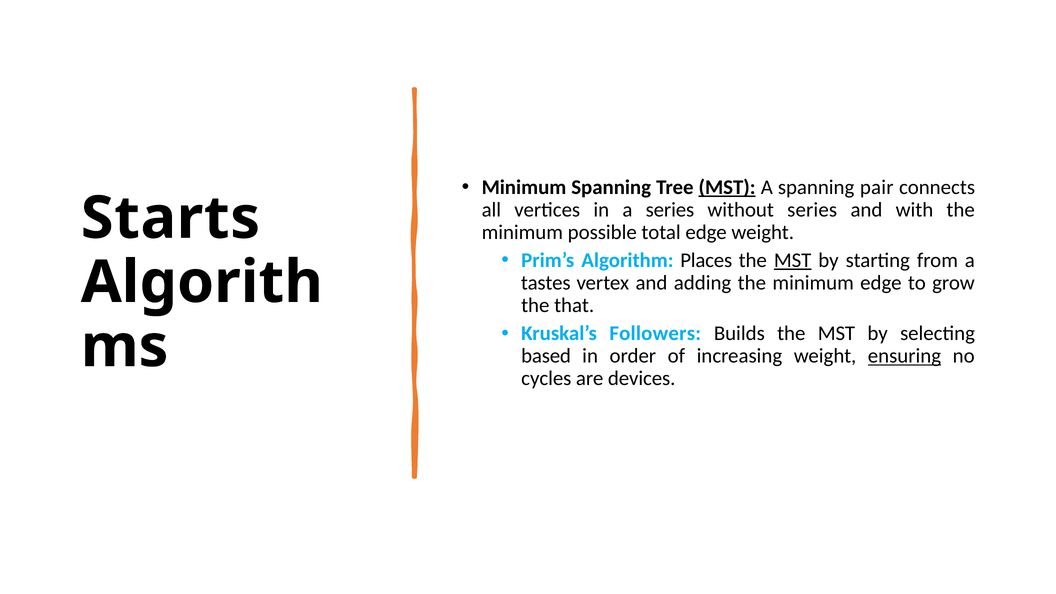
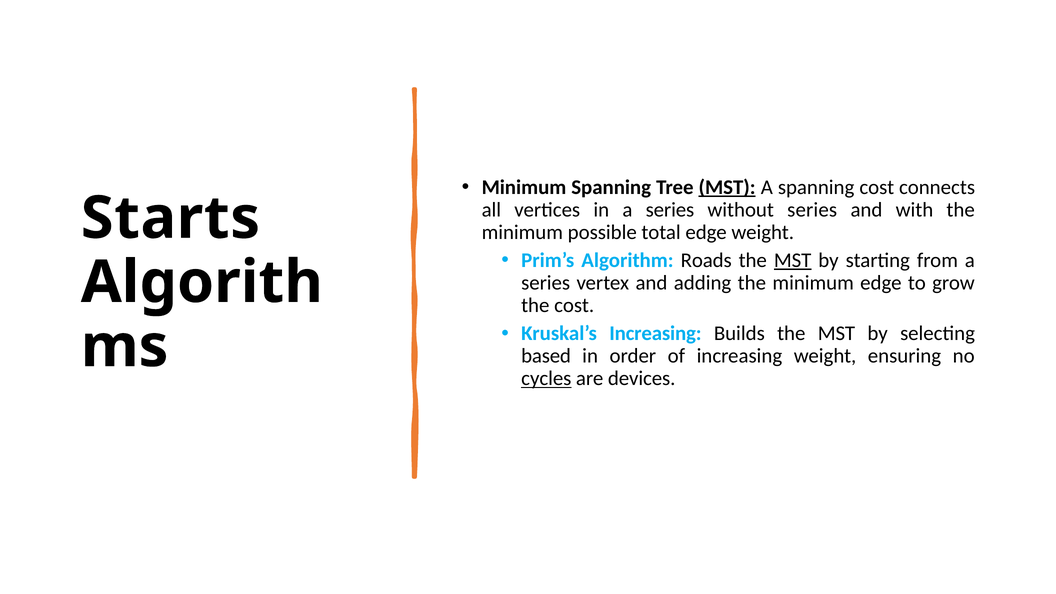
spanning pair: pair -> cost
Places: Places -> Roads
tastes at (546, 283): tastes -> series
the that: that -> cost
Kruskal’s Followers: Followers -> Increasing
ensuring underline: present -> none
cycles underline: none -> present
